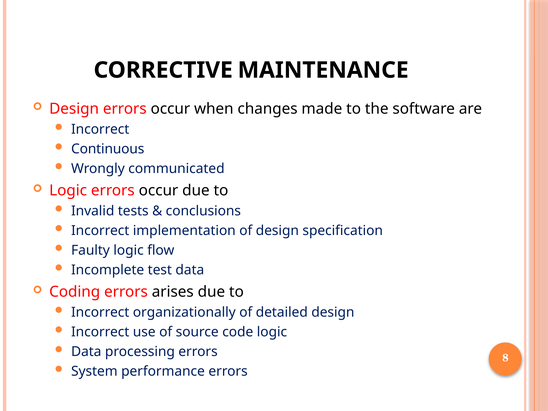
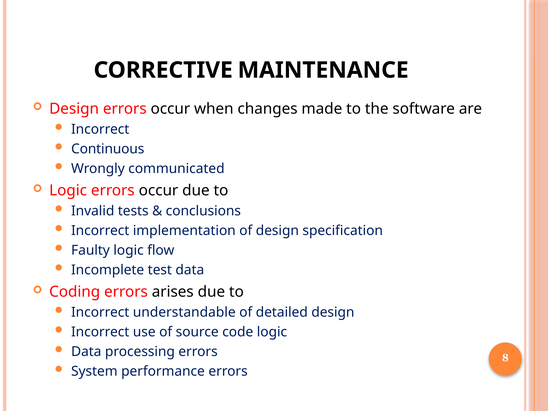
organizationally: organizationally -> understandable
